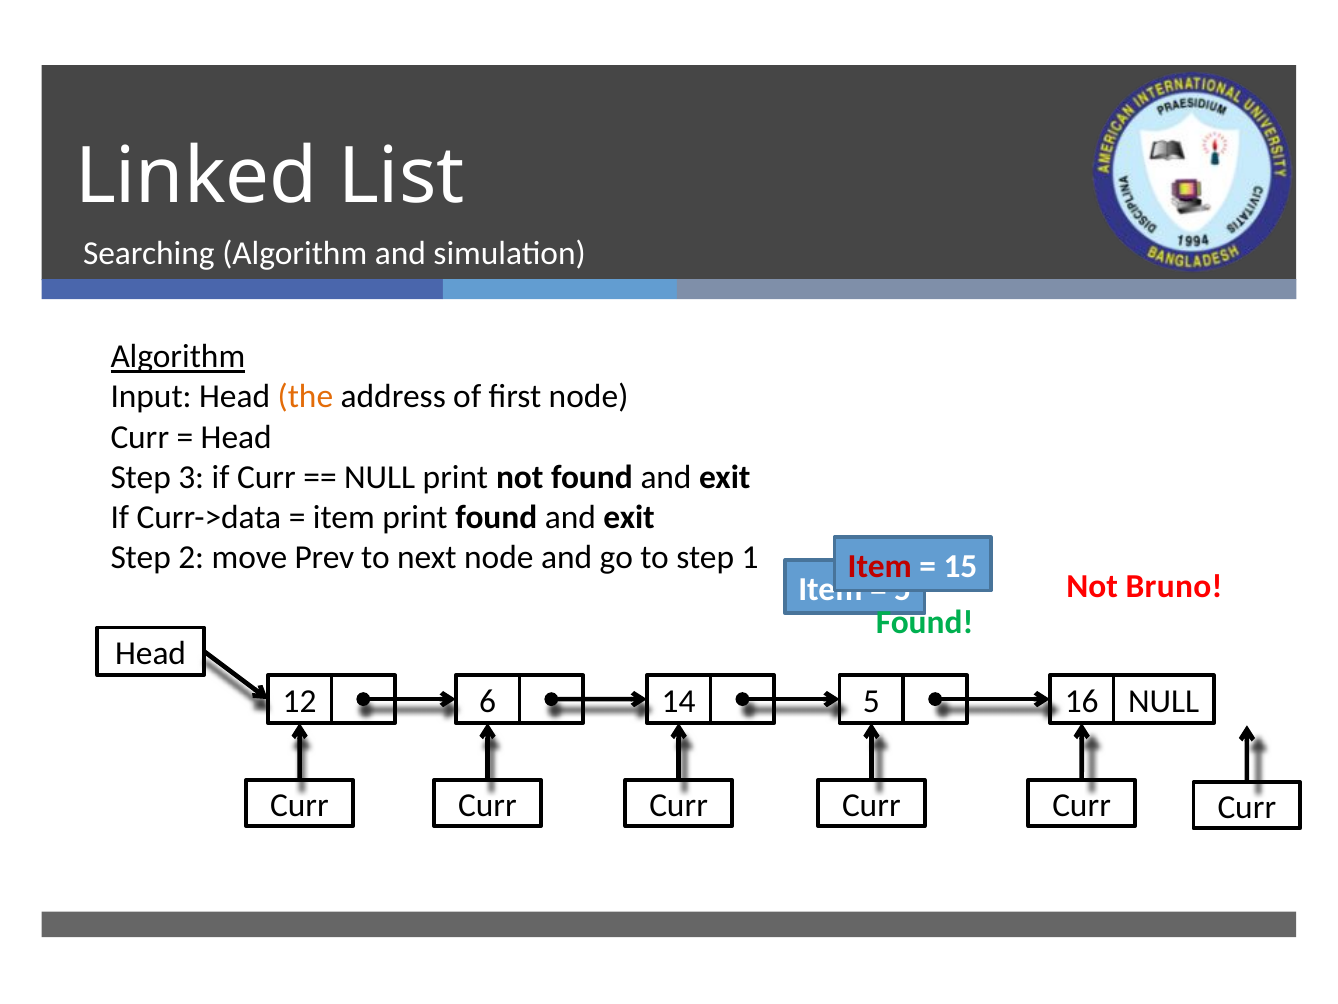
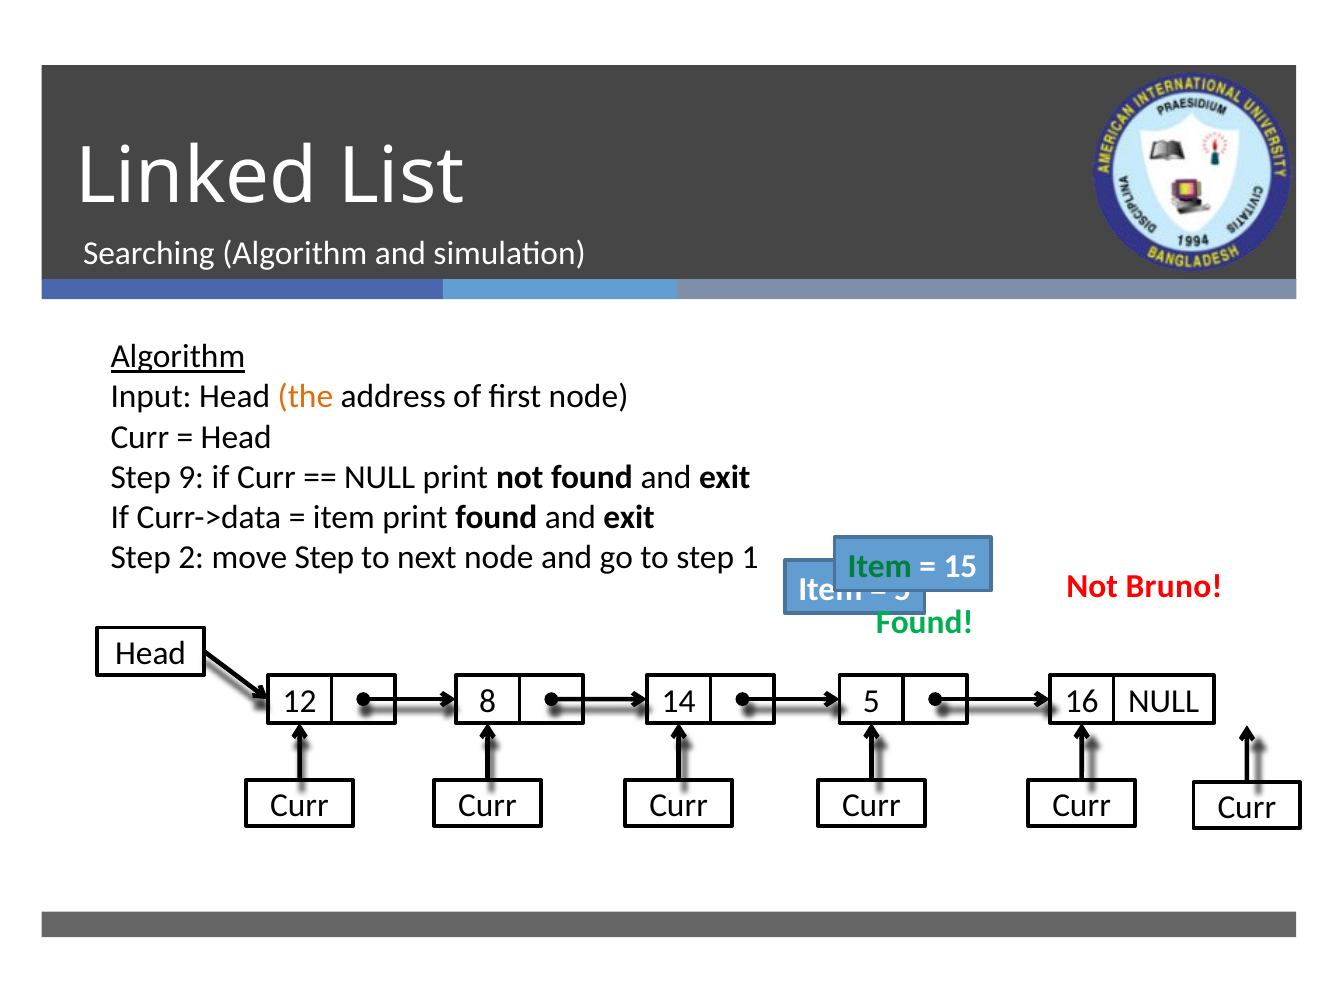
3: 3 -> 9
move Prev: Prev -> Step
Item at (880, 566) colour: red -> green
6: 6 -> 8
